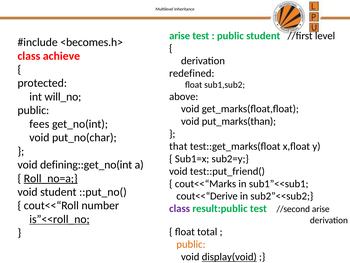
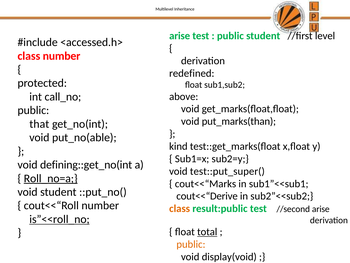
<becomes.h>: <becomes.h> -> <accessed.h>
class achieve: achieve -> number
will_no: will_no -> call_no
fees: fees -> that
put_no(char: put_no(char -> put_no(able
that: that -> kind
test::put_friend(: test::put_friend( -> test::put_super(
class at (180, 208) colour: purple -> orange
total underline: none -> present
display(void underline: present -> none
